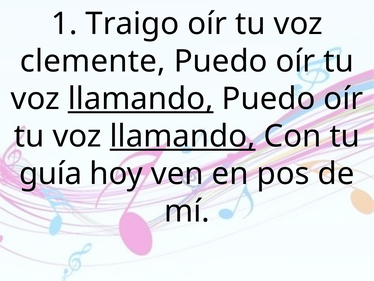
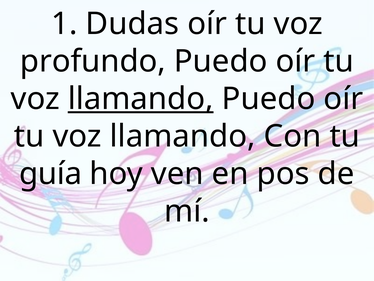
Traigo: Traigo -> Dudas
clemente: clemente -> profundo
llamando at (183, 136) underline: present -> none
